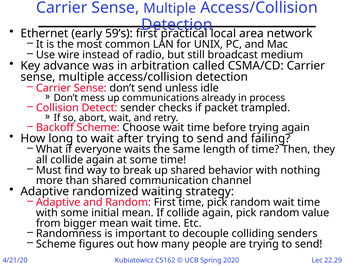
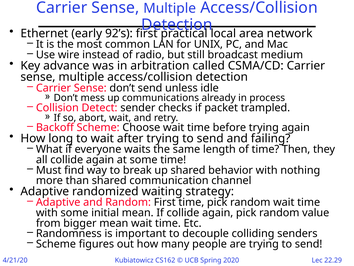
59’s: 59’s -> 92’s
